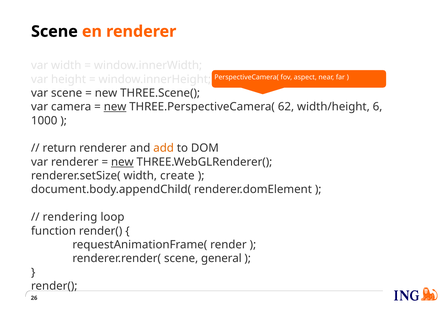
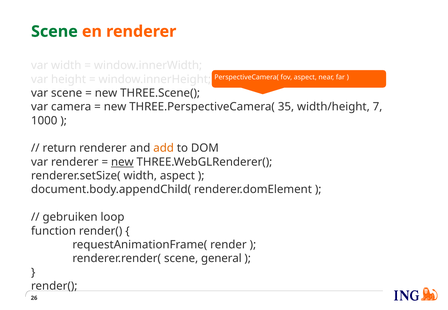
Scene at (54, 32) colour: black -> green
new at (115, 107) underline: present -> none
62: 62 -> 35
6: 6 -> 7
width create: create -> aspect
rendering: rendering -> gebruiken
